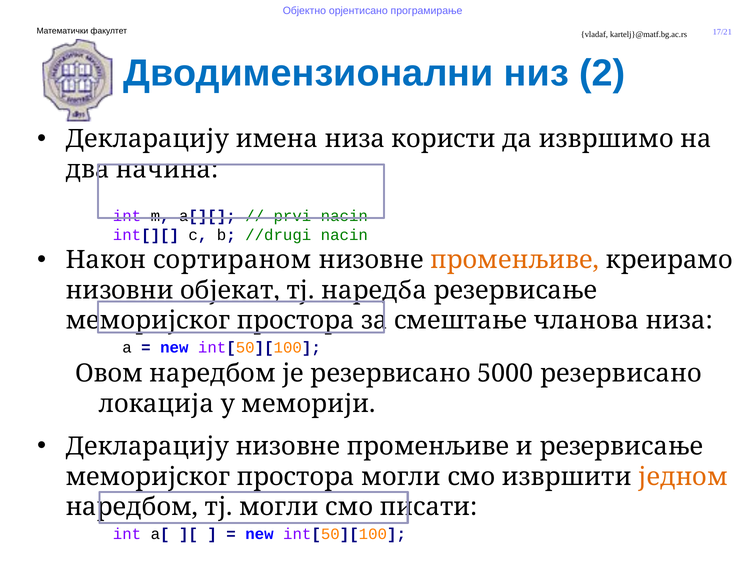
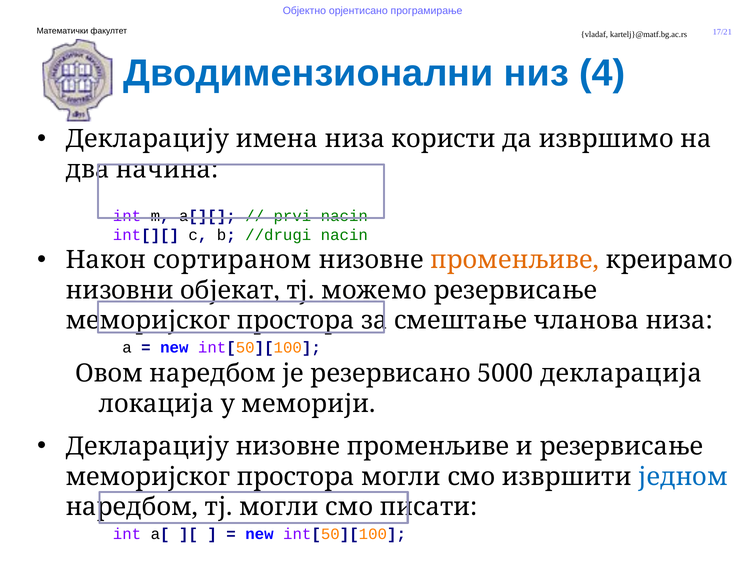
2: 2 -> 4
наредба: наредба -> можемо
5000 резервисано: резервисано -> декларација
једном colour: orange -> blue
